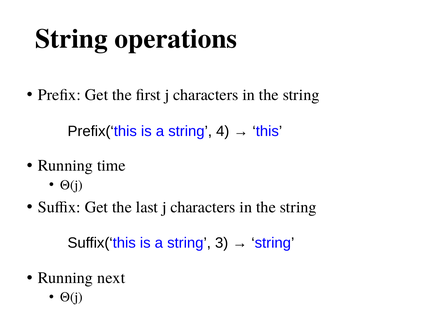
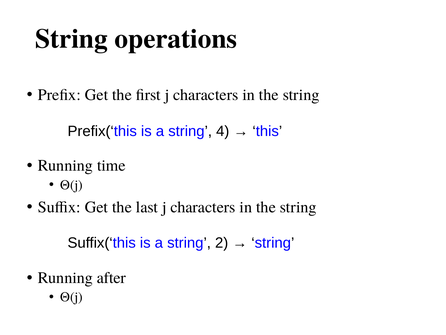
3: 3 -> 2
next: next -> after
